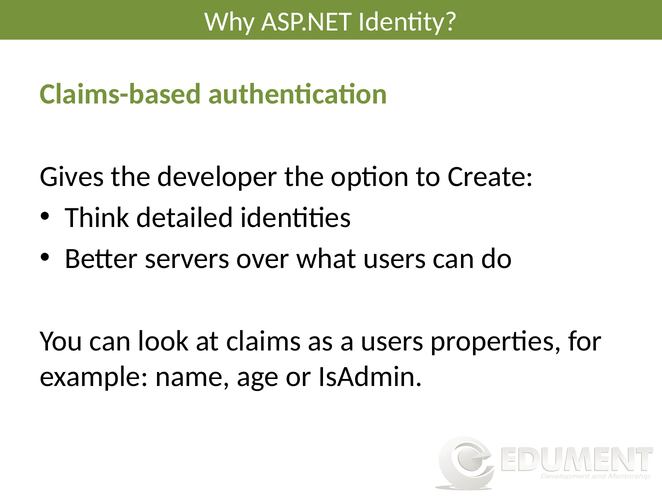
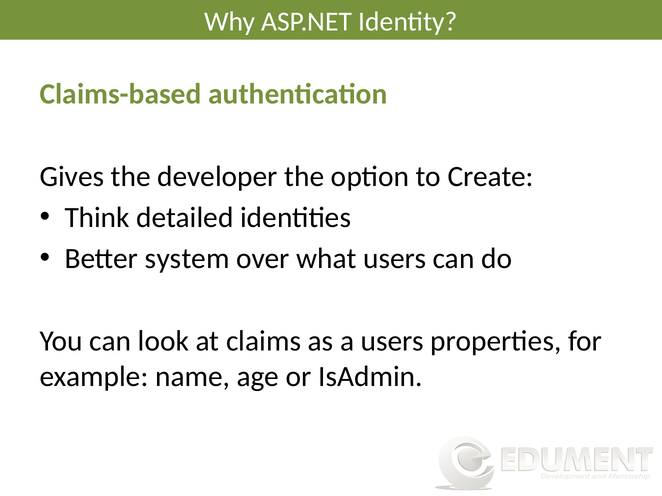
servers: servers -> system
